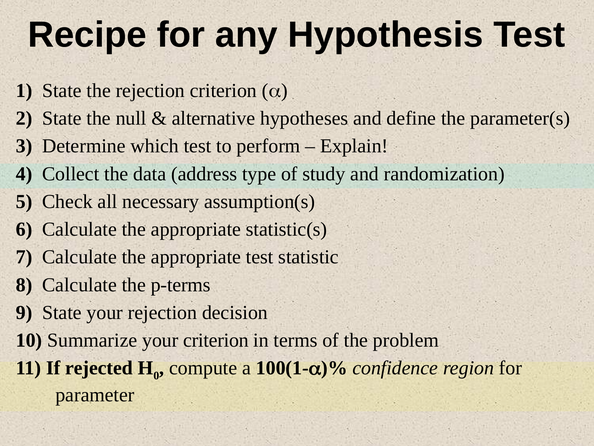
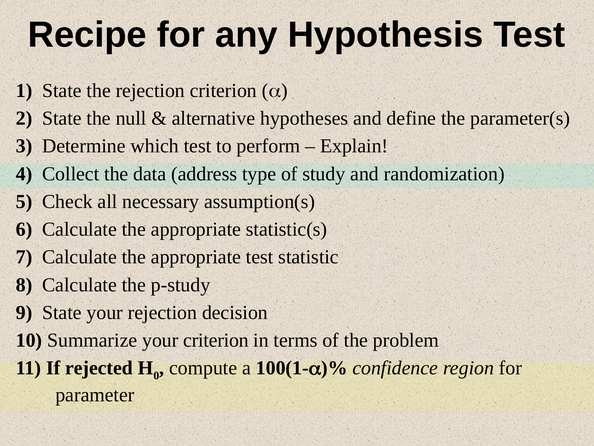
p-terms: p-terms -> p-study
